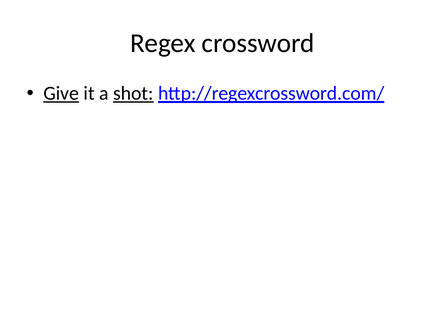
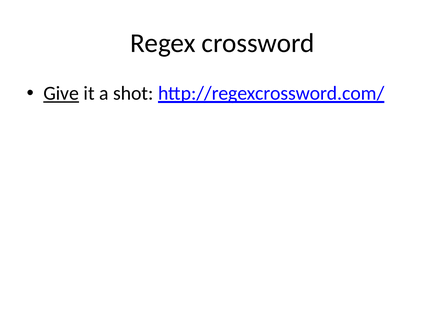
shot underline: present -> none
